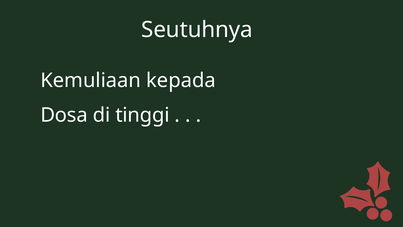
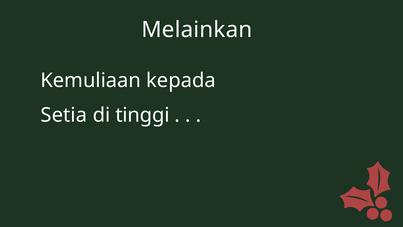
Seutuhnya: Seutuhnya -> Melainkan
Dosa: Dosa -> Setia
